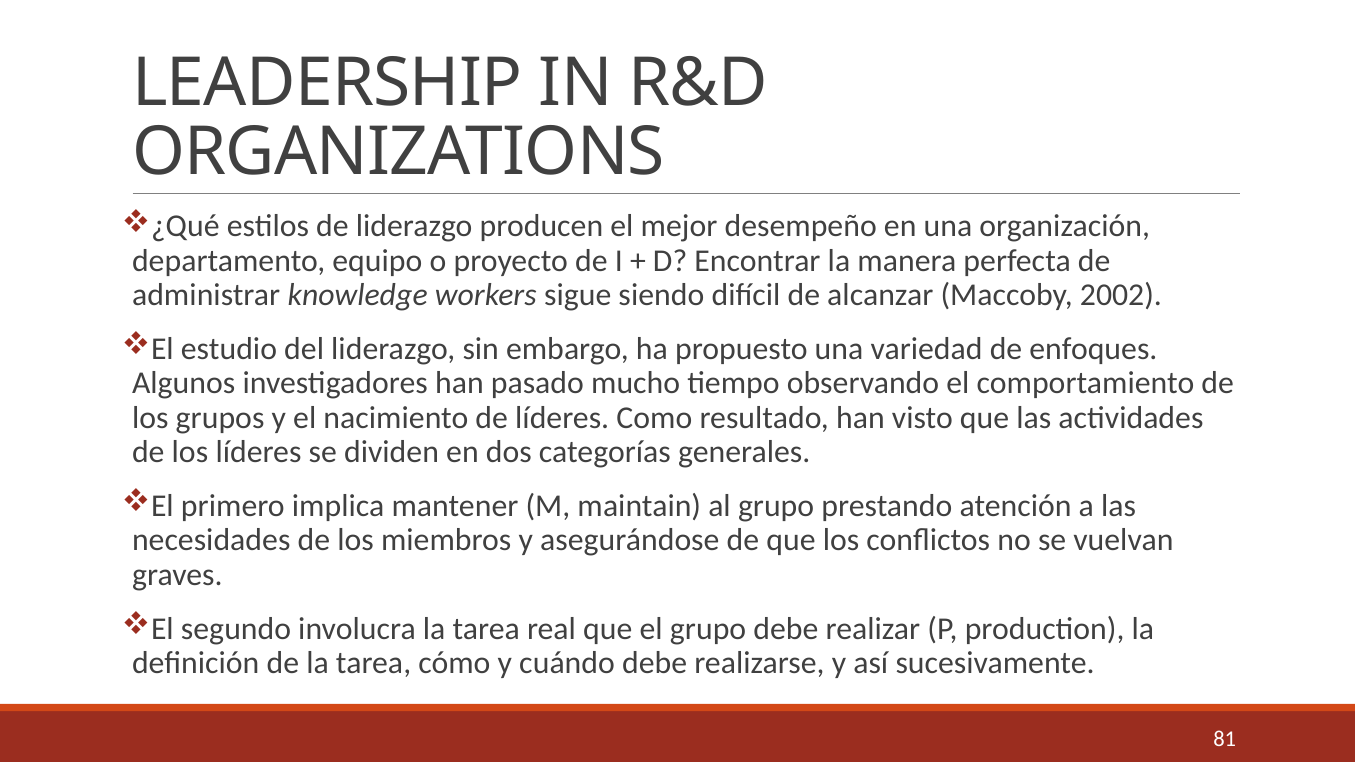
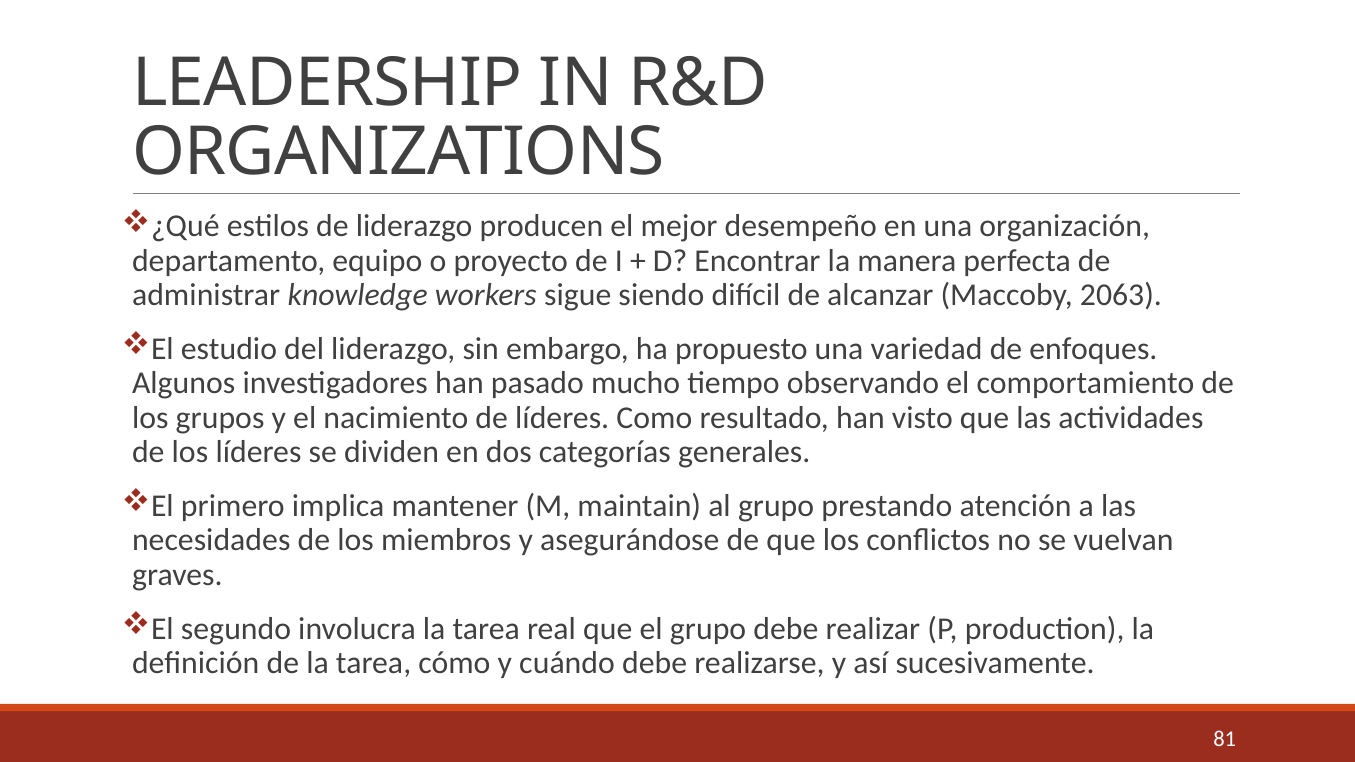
2002: 2002 -> 2063
